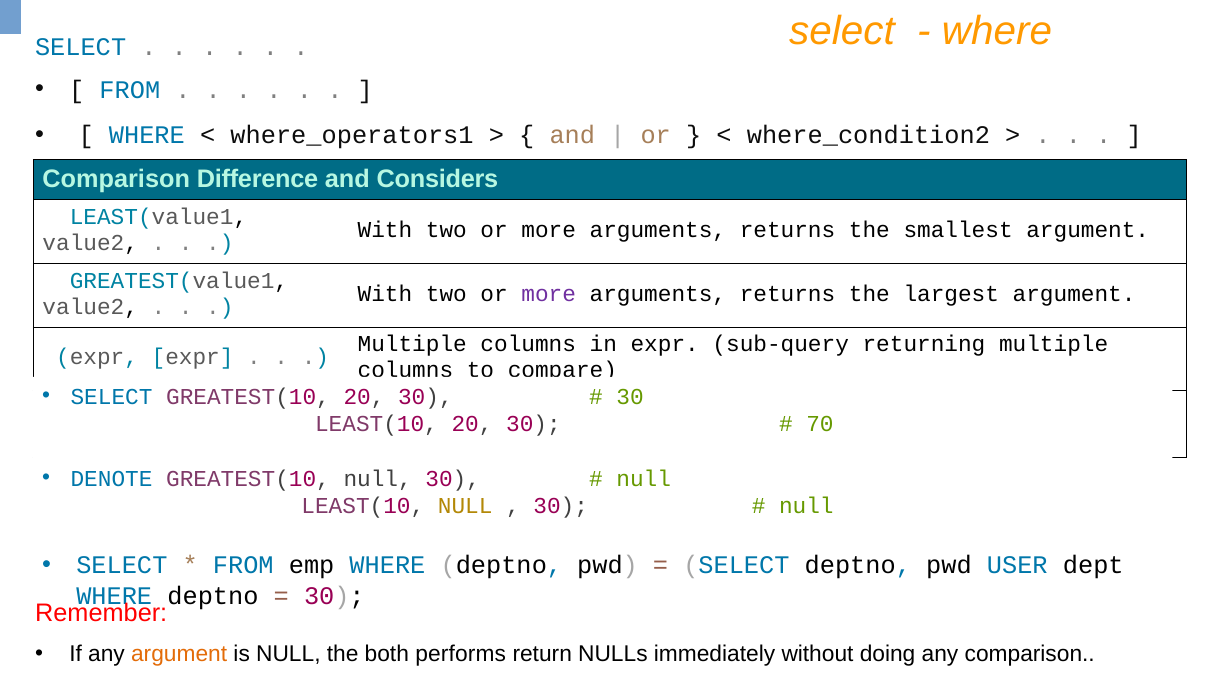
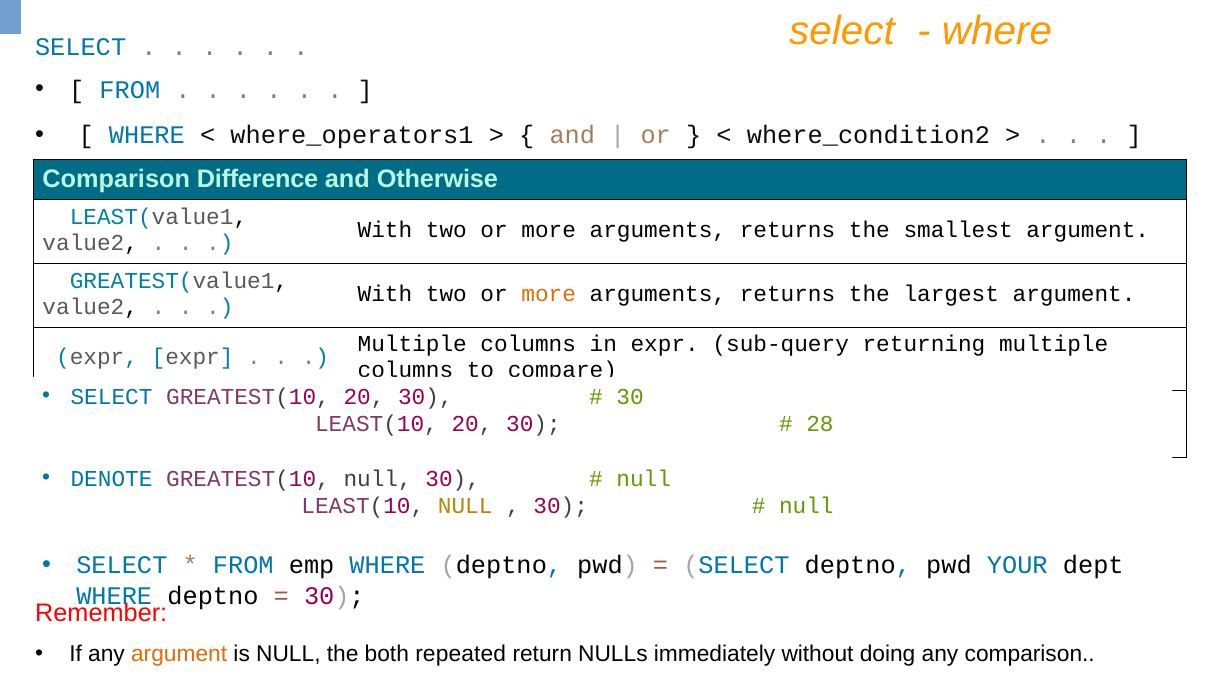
Considers: Considers -> Otherwise
more at (549, 293) colour: purple -> orange
70: 70 -> 28
USER: USER -> YOUR
performs: performs -> repeated
